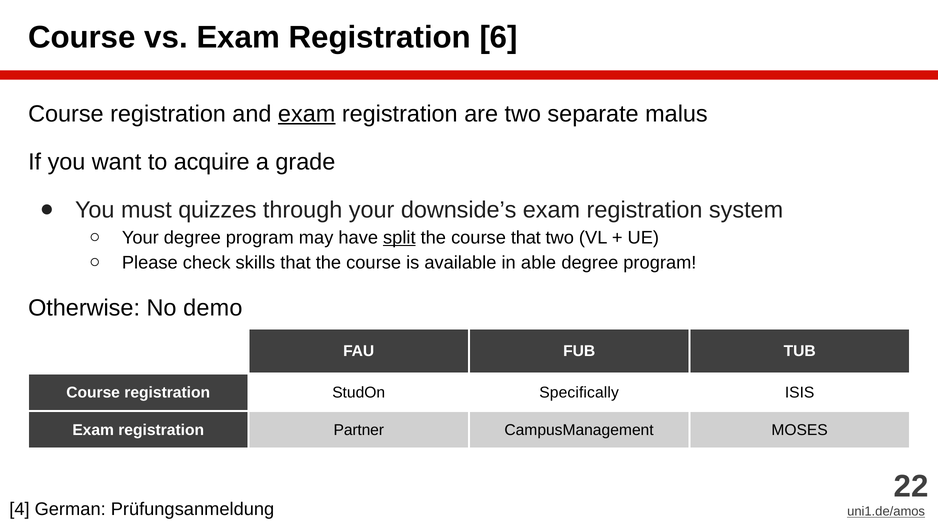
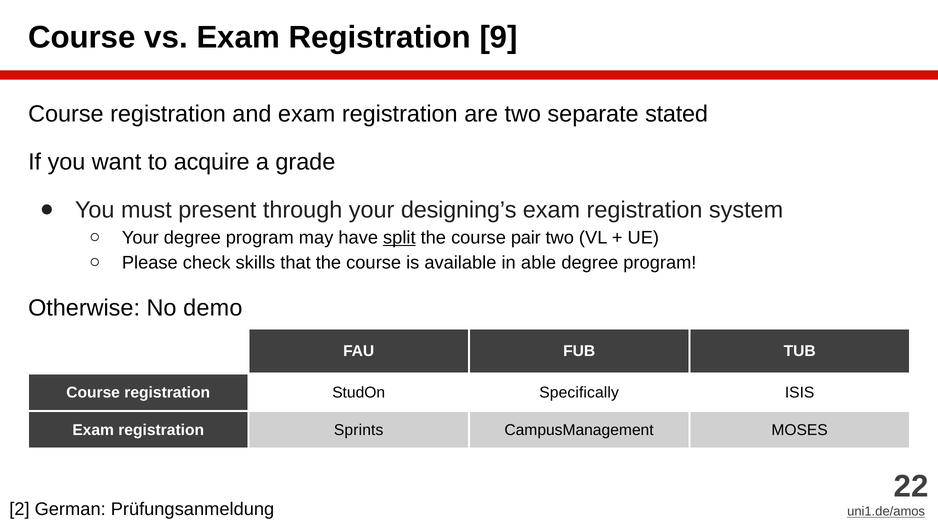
6: 6 -> 9
exam at (307, 114) underline: present -> none
malus: malus -> stated
quizzes: quizzes -> present
downside’s: downside’s -> designing’s
course that: that -> pair
Partner: Partner -> Sprints
4: 4 -> 2
